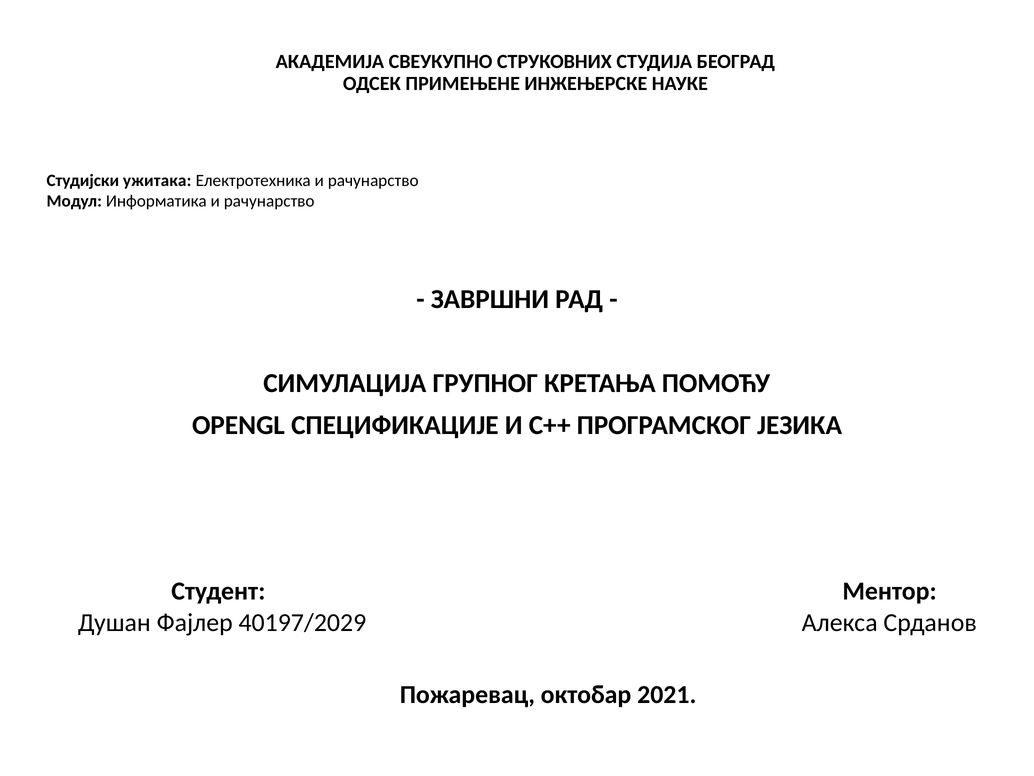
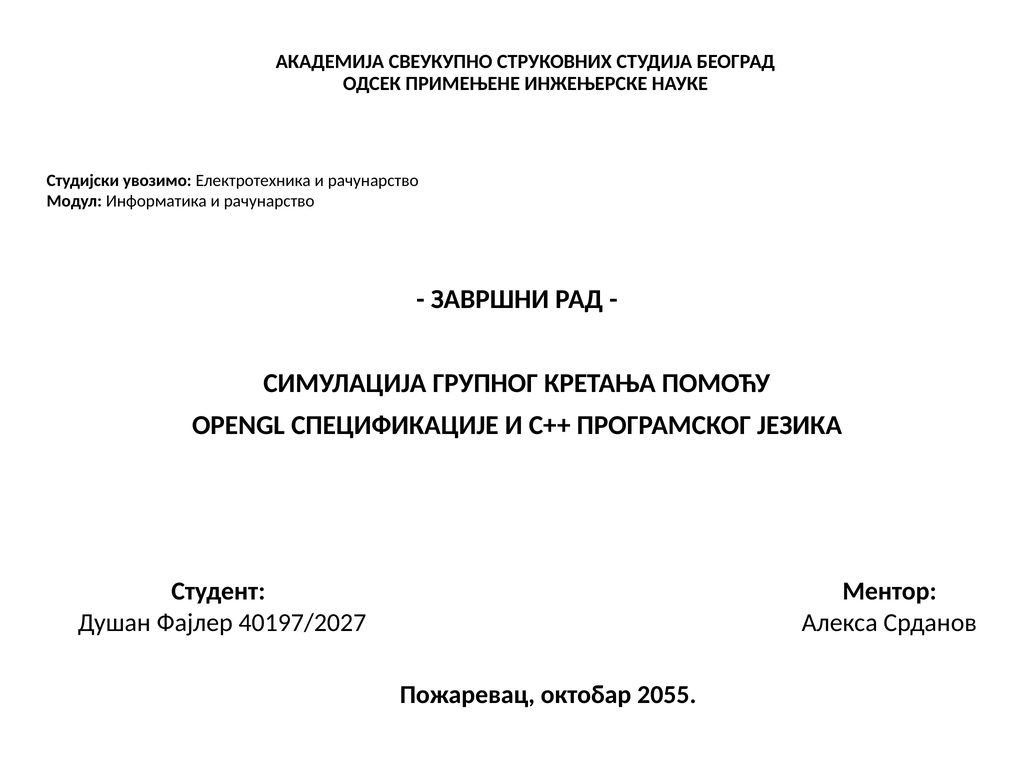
ужитака: ужитака -> увозимо
40197/2029: 40197/2029 -> 40197/2027
2021: 2021 -> 2055
